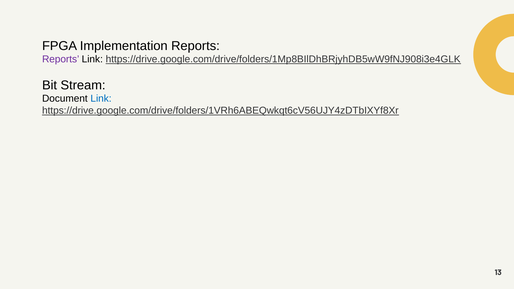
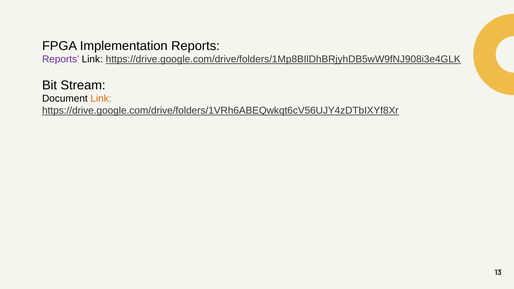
Link at (101, 99) colour: blue -> orange
